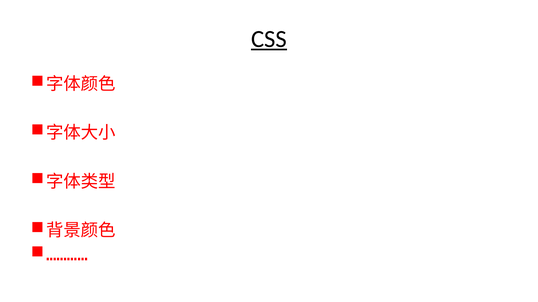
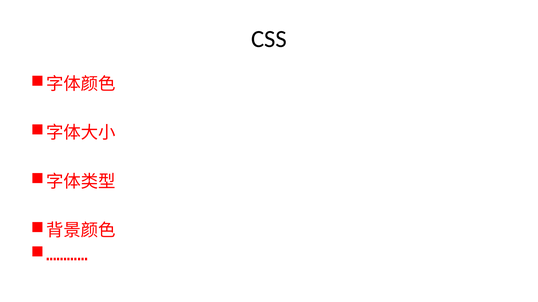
CSS underline: present -> none
